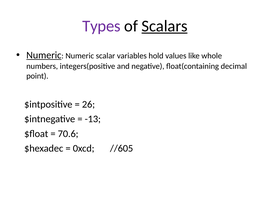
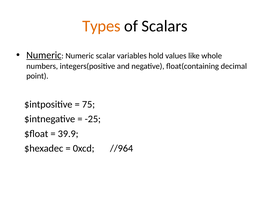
Types colour: purple -> orange
Scalars underline: present -> none
26: 26 -> 75
-13: -13 -> -25
70.6: 70.6 -> 39.9
//605: //605 -> //964
